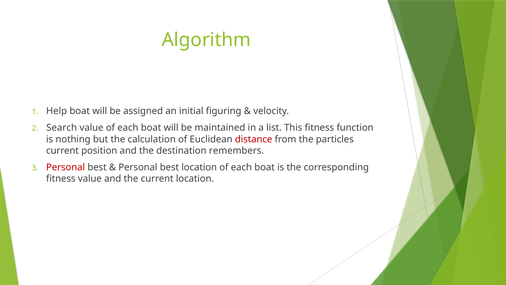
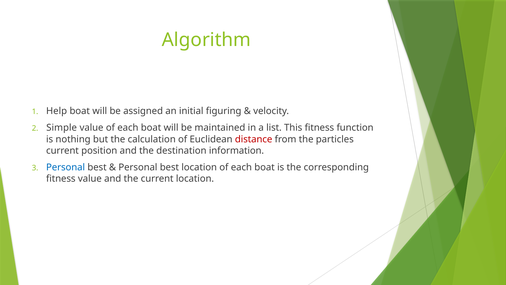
Search: Search -> Simple
remembers: remembers -> information
Personal at (66, 167) colour: red -> blue
